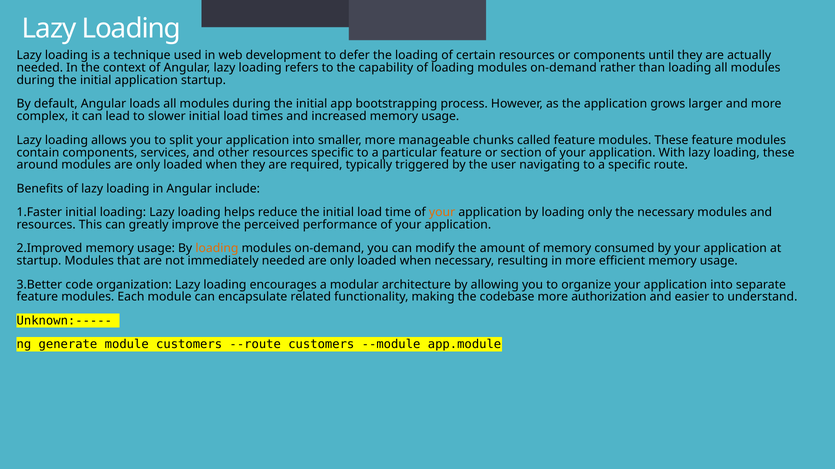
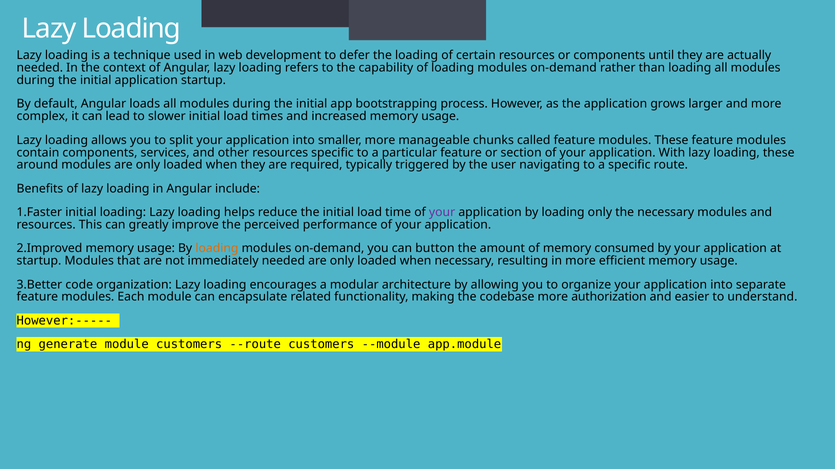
your at (442, 213) colour: orange -> purple
modify: modify -> button
Unknown:-----: Unknown:----- -> However:-----
